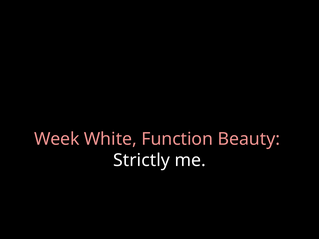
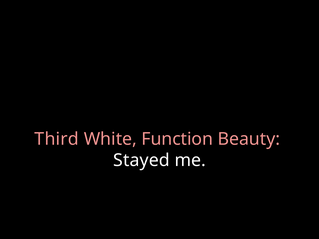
Week: Week -> Third
Strictly: Strictly -> Stayed
